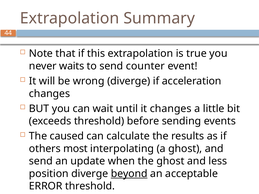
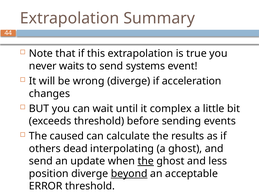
counter: counter -> systems
it changes: changes -> complex
most: most -> dead
the at (146, 161) underline: none -> present
